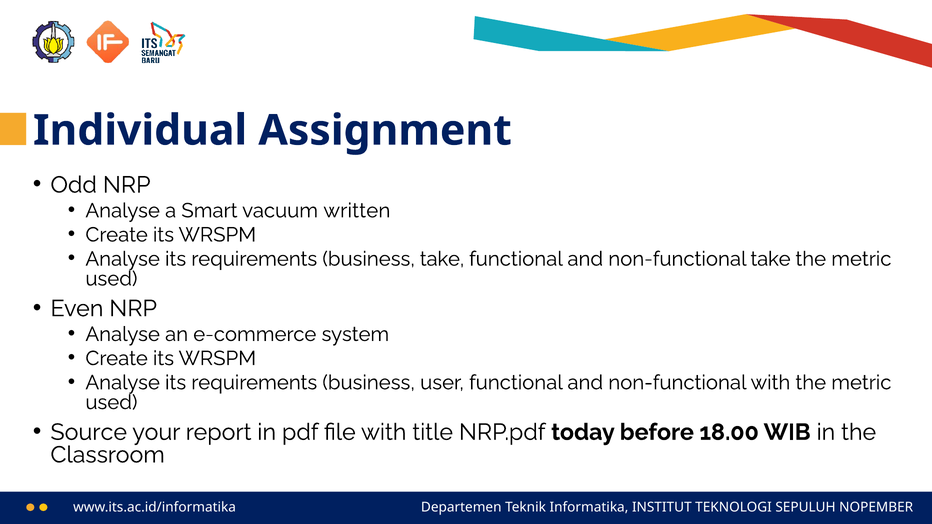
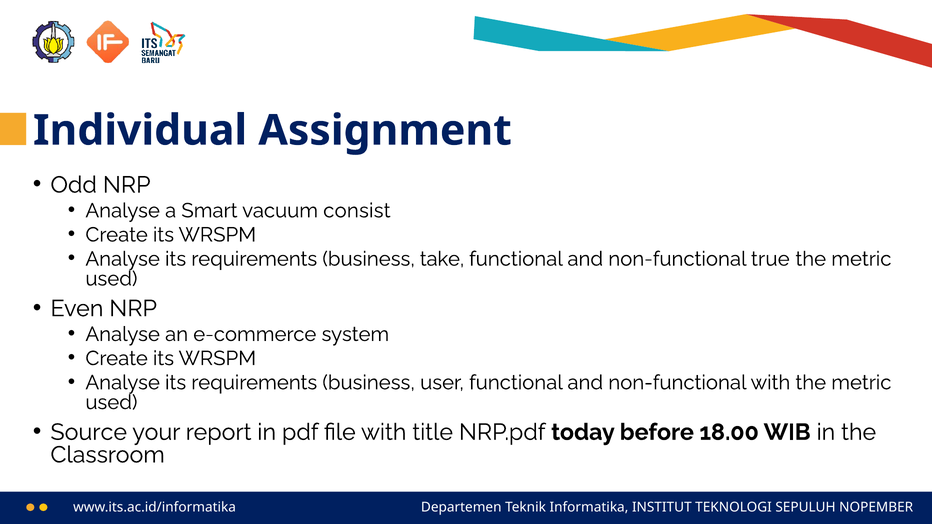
written: written -> consist
non-functional take: take -> true
